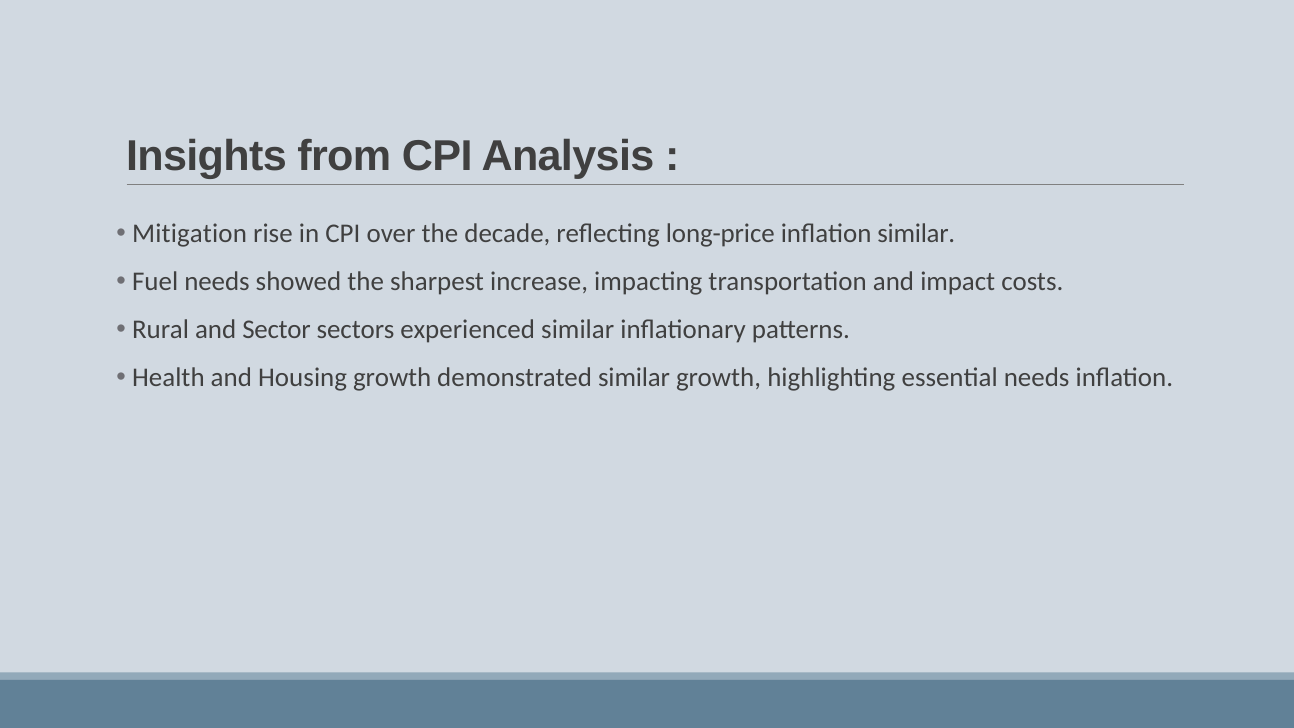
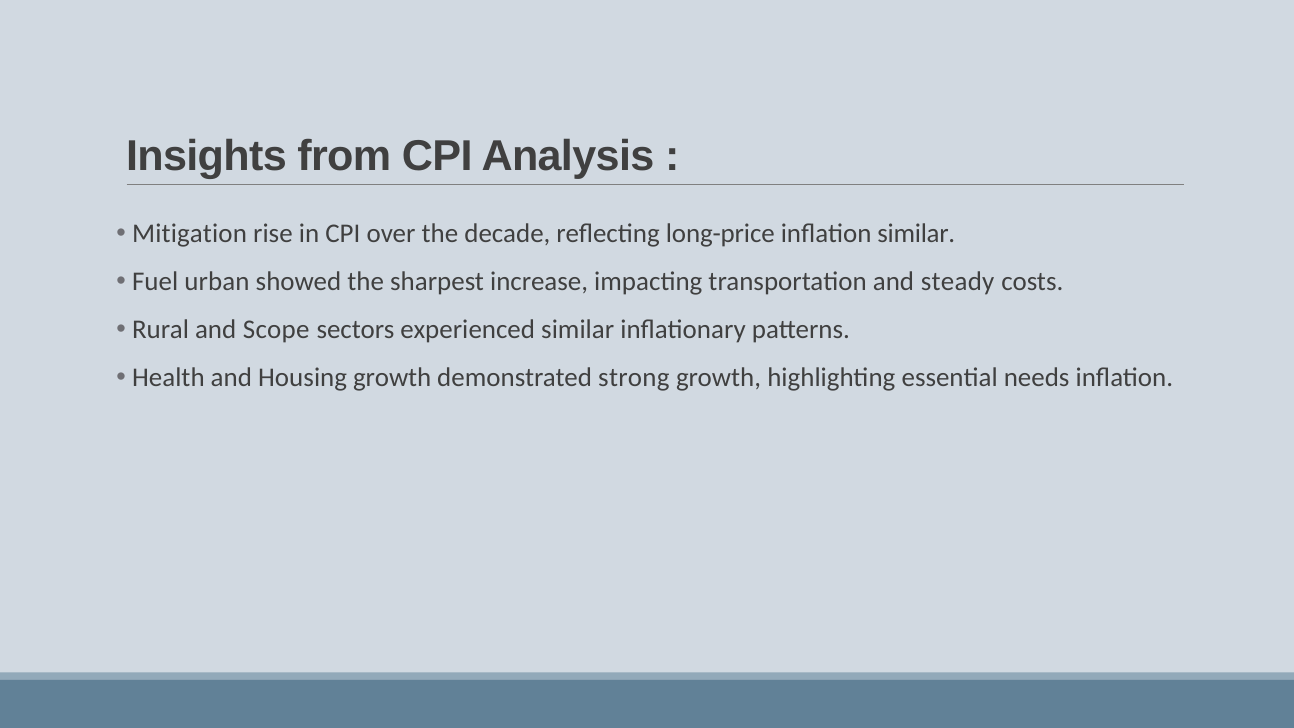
Fuel needs: needs -> urban
impact: impact -> steady
Sector: Sector -> Scope
demonstrated similar: similar -> strong
